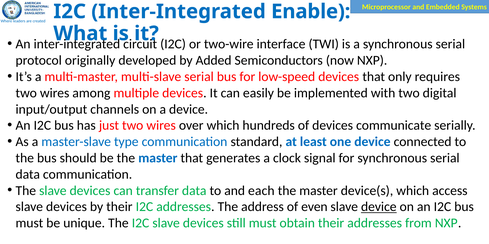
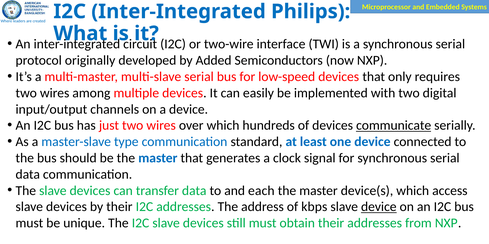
Enable: Enable -> Philips
communicate underline: none -> present
even: even -> kbps
